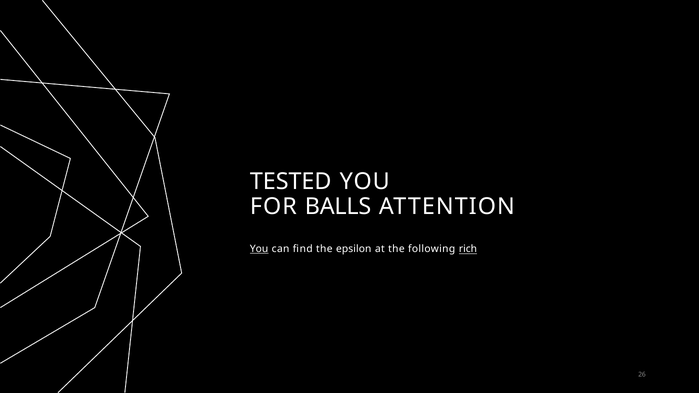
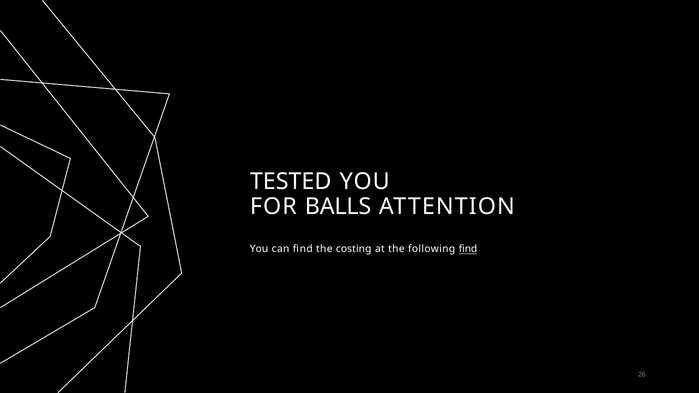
You at (259, 249) underline: present -> none
epsilon: epsilon -> costing
following rich: rich -> find
